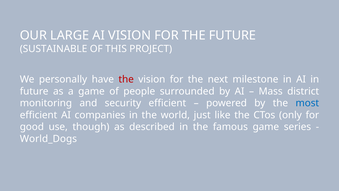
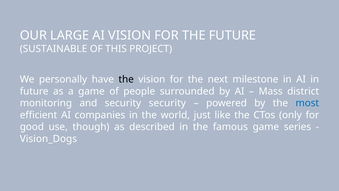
the at (126, 79) colour: red -> black
security efficient: efficient -> security
World_Dogs: World_Dogs -> Vision_Dogs
